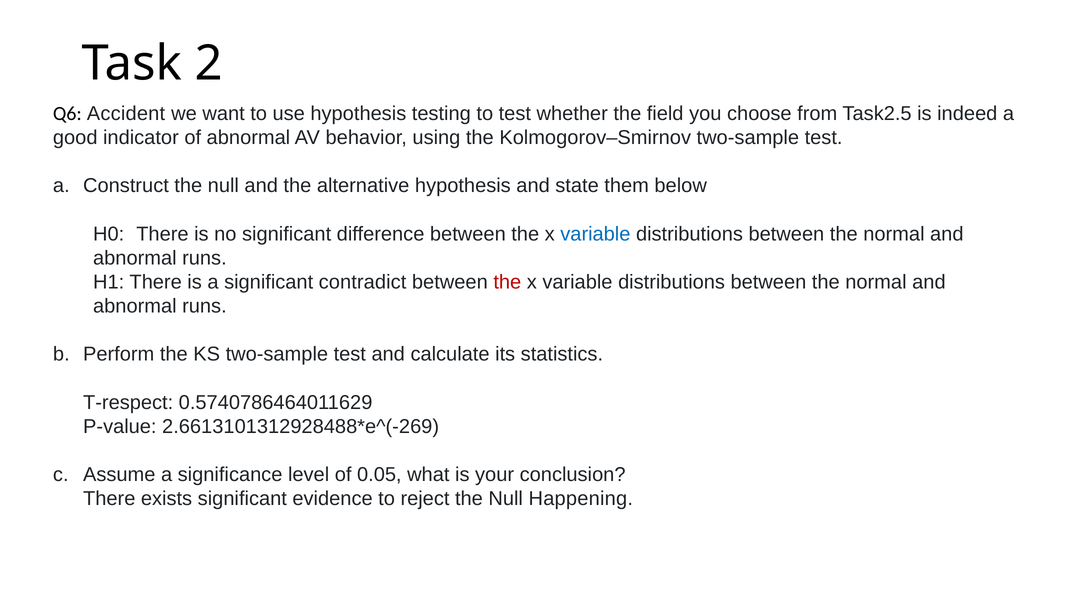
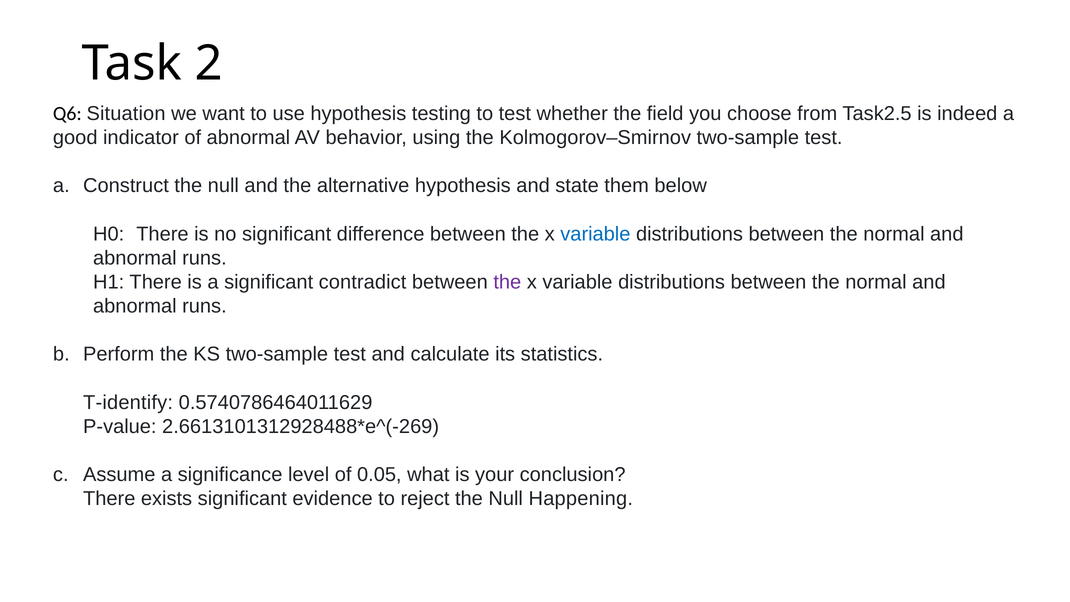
Accident: Accident -> Situation
the at (507, 282) colour: red -> purple
T-respect: T-respect -> T-identify
